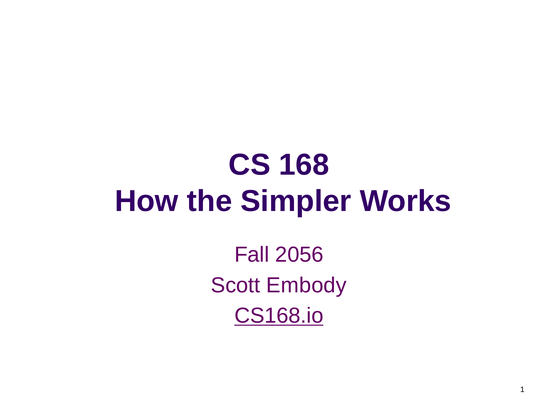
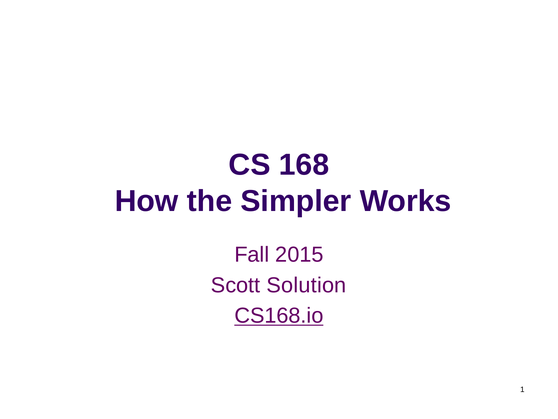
2056: 2056 -> 2015
Embody: Embody -> Solution
